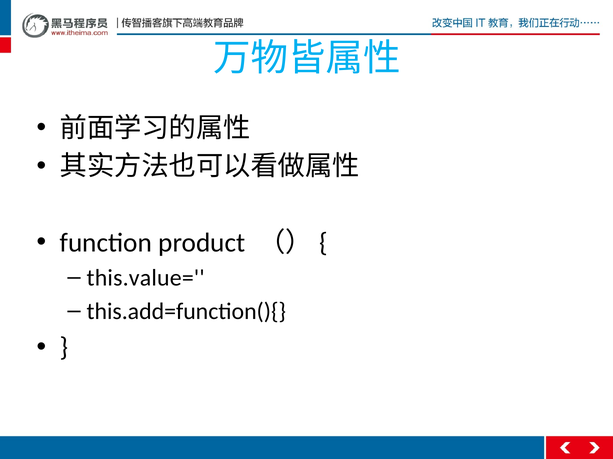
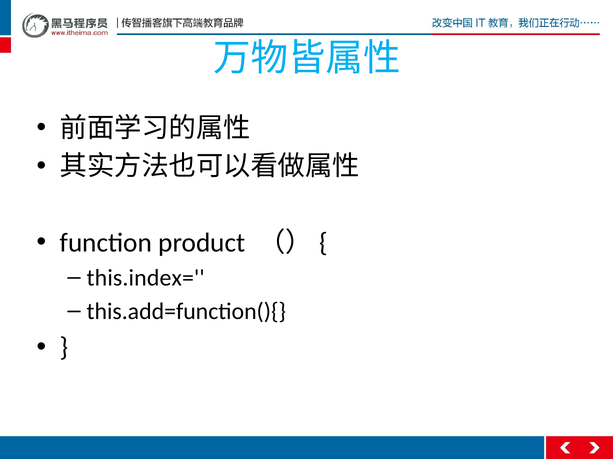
this.value=: this.value= -> this.index=
